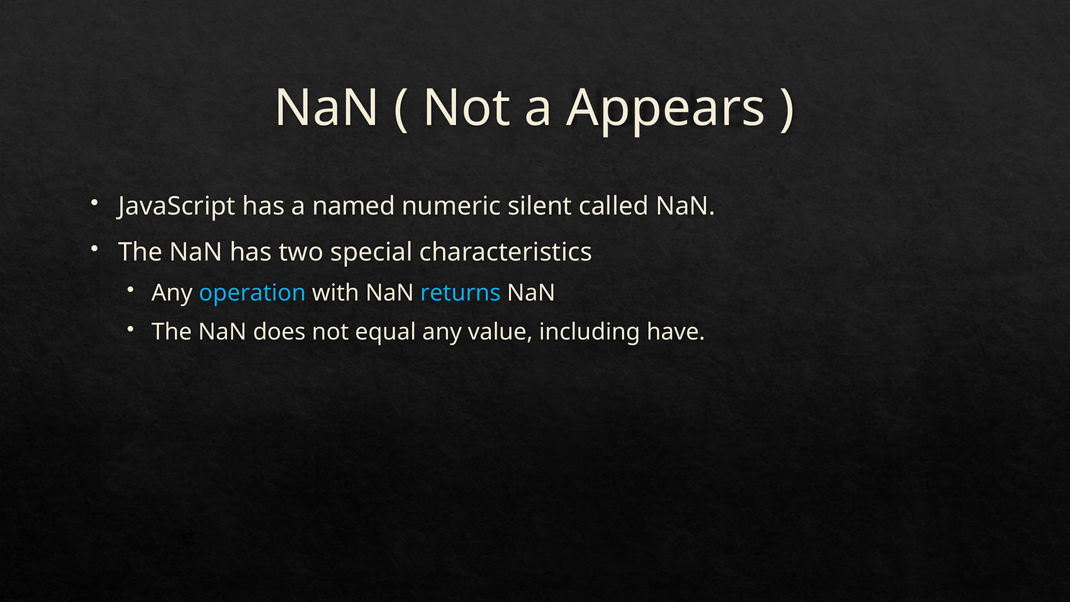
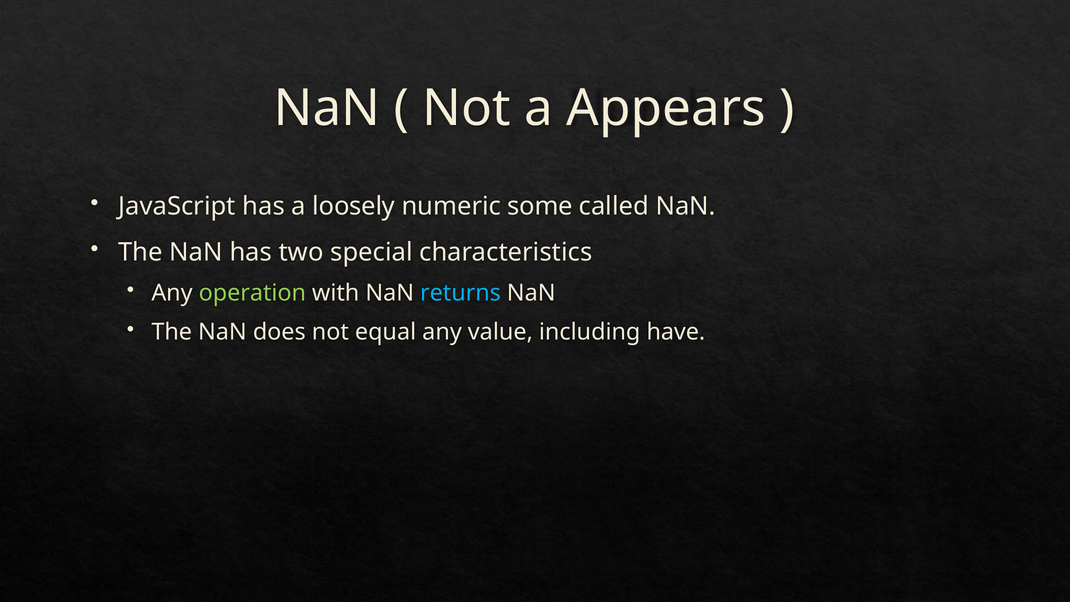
named: named -> loosely
silent: silent -> some
operation colour: light blue -> light green
